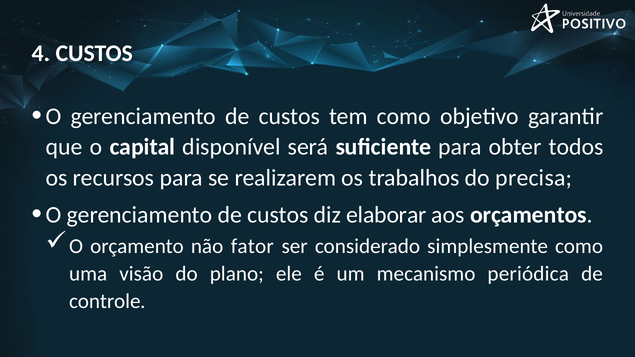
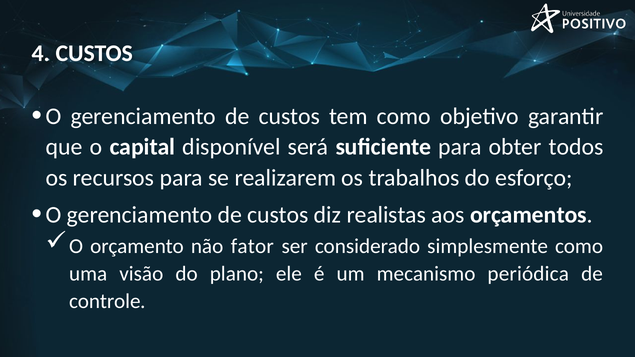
precisa: precisa -> esforço
elaborar: elaborar -> realistas
